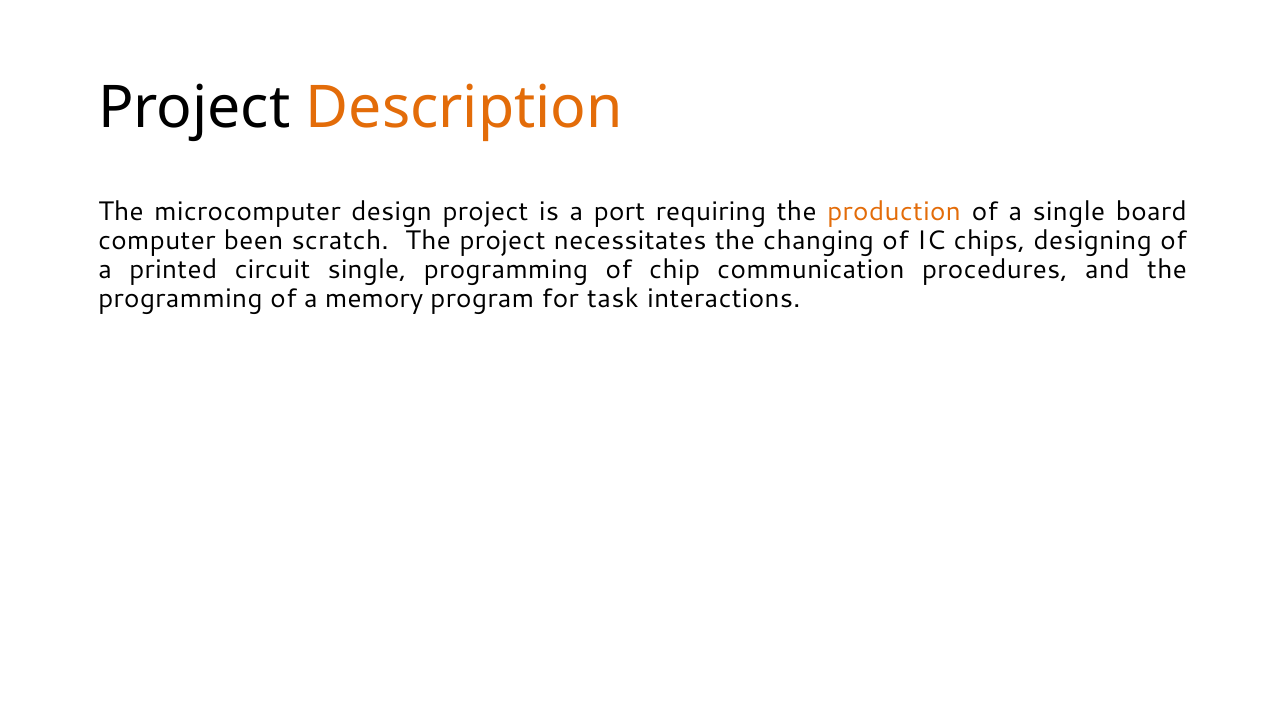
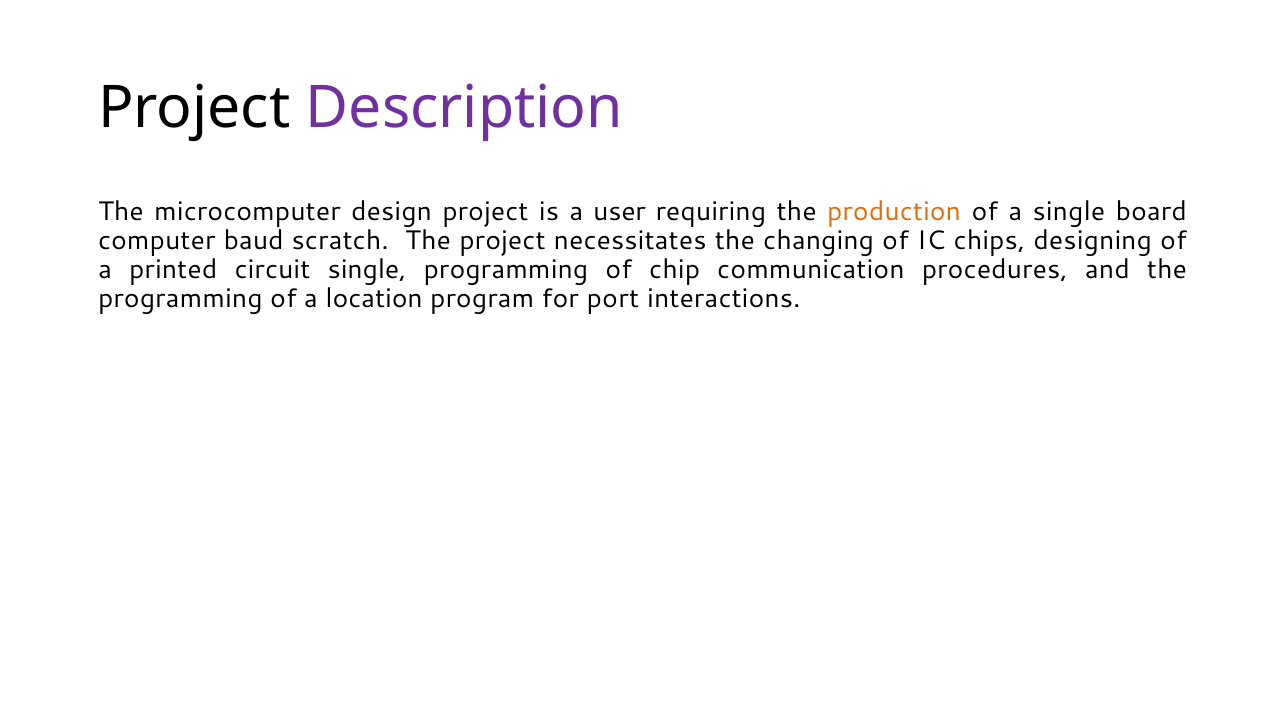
Description colour: orange -> purple
port: port -> user
been: been -> baud
memory: memory -> location
task: task -> port
